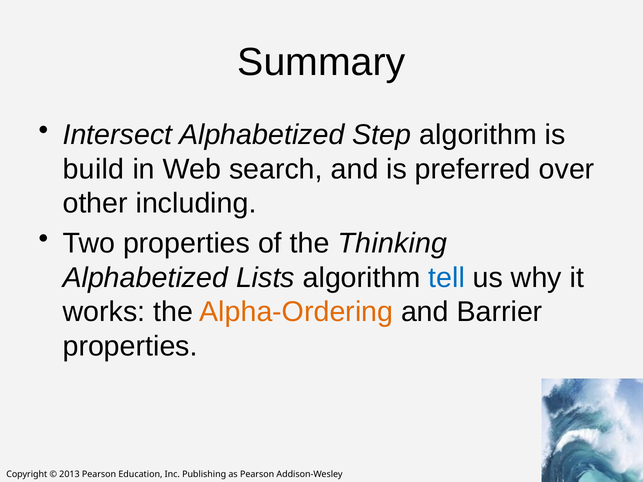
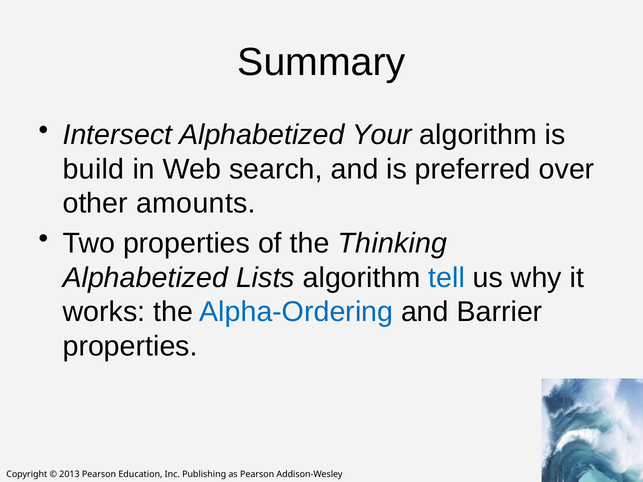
Step: Step -> Your
including: including -> amounts
Alpha-Ordering colour: orange -> blue
